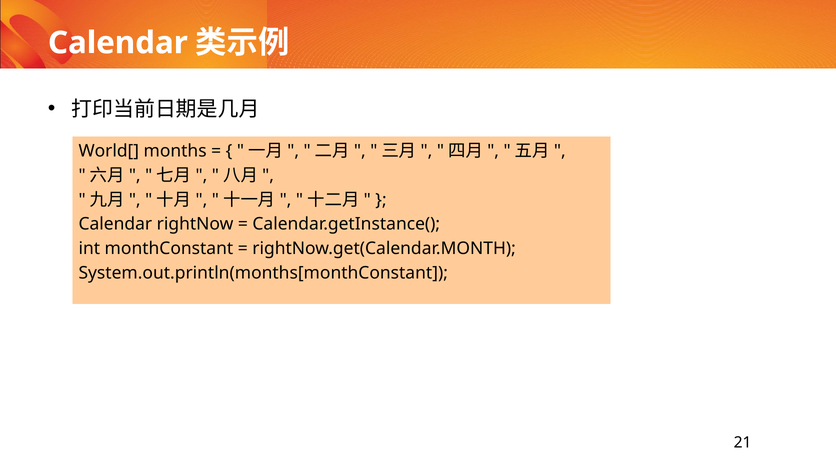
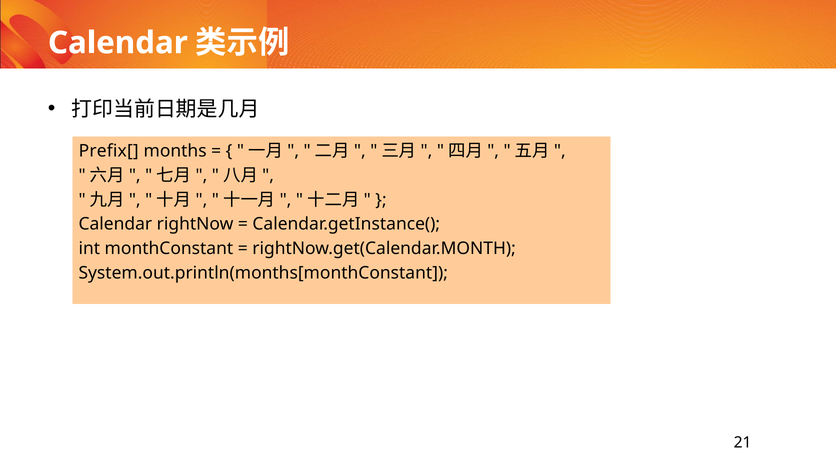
World[: World[ -> Prefix[
